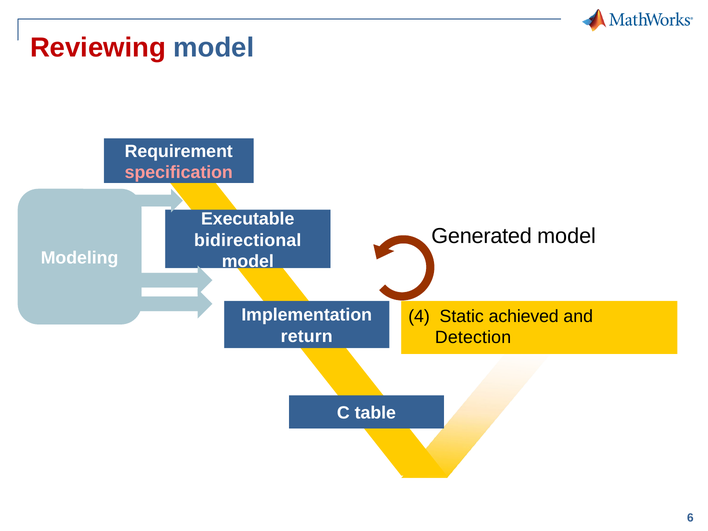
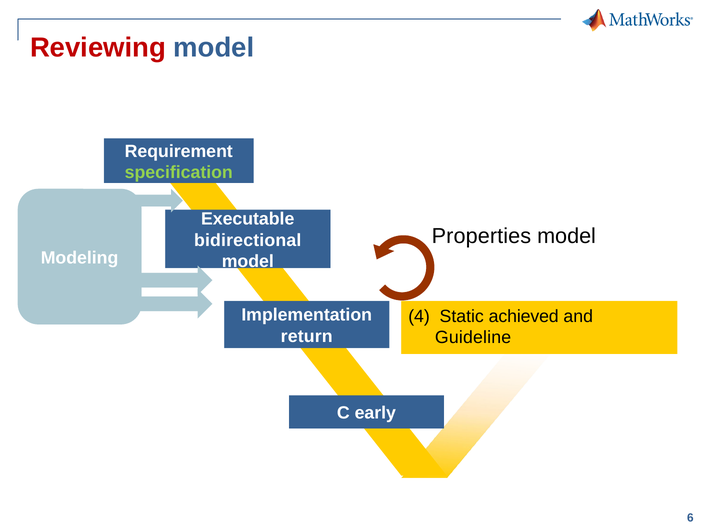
specification colour: pink -> light green
Generated: Generated -> Properties
Detection: Detection -> Guideline
table: table -> early
